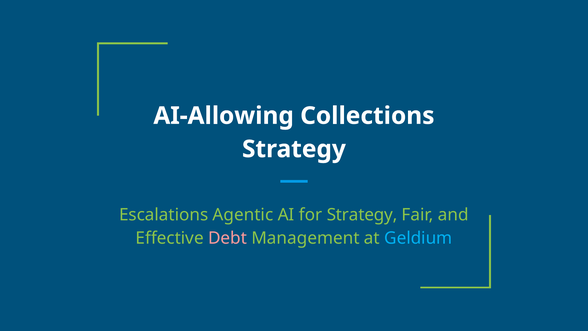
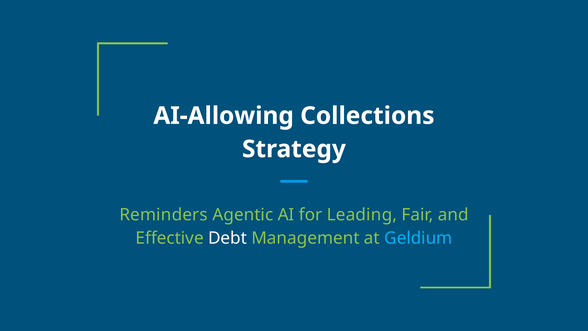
Escalations: Escalations -> Reminders
for Strategy: Strategy -> Leading
Debt colour: pink -> white
